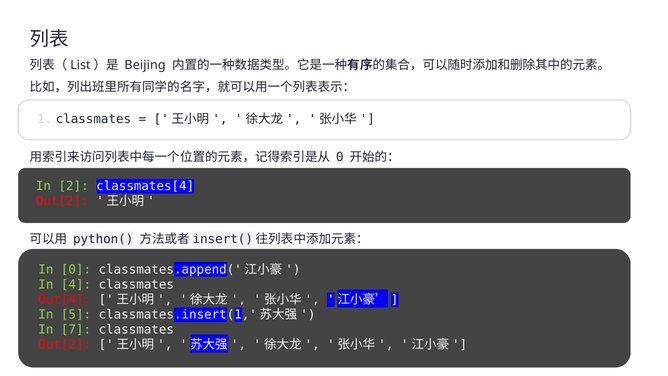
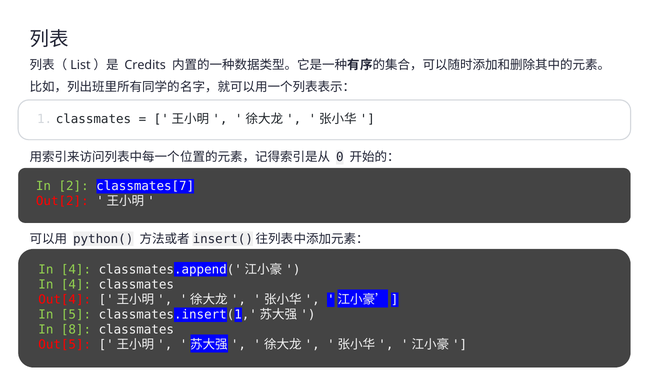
Beijing: Beijing -> Credits
classmates[4: classmates[4 -> classmates[7
0 at (76, 269): 0 -> 4
7: 7 -> 8
Out[2 at (65, 345): Out[2 -> Out[5
